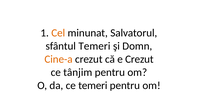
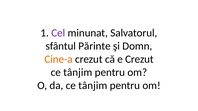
Cel colour: orange -> purple
sfântul Temeri: Temeri -> Părinte
da ce temeri: temeri -> tânjim
